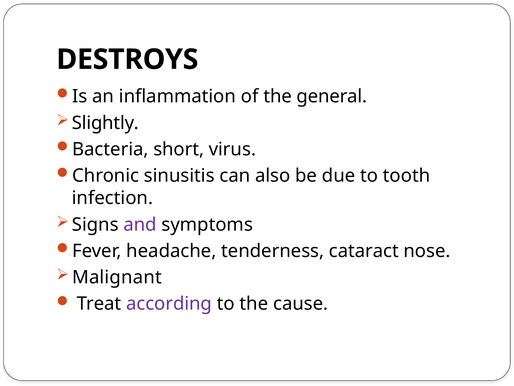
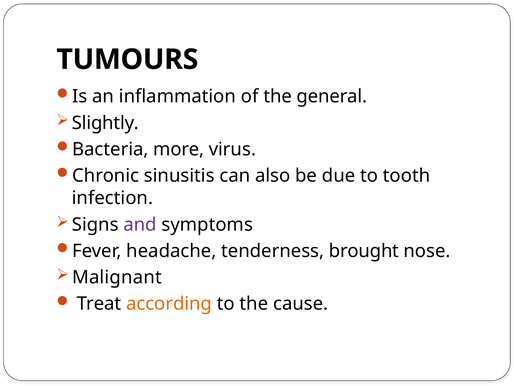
DESTROYS: DESTROYS -> TUMOURS
short: short -> more
cataract: cataract -> brought
according colour: purple -> orange
